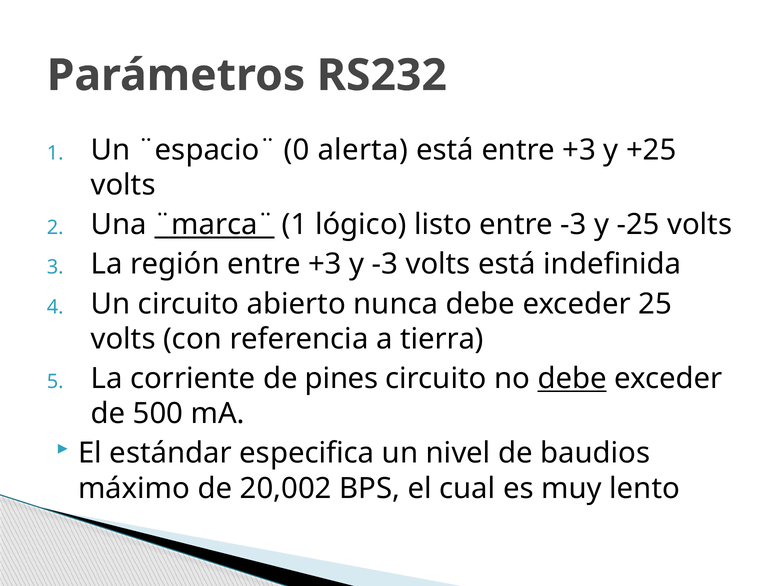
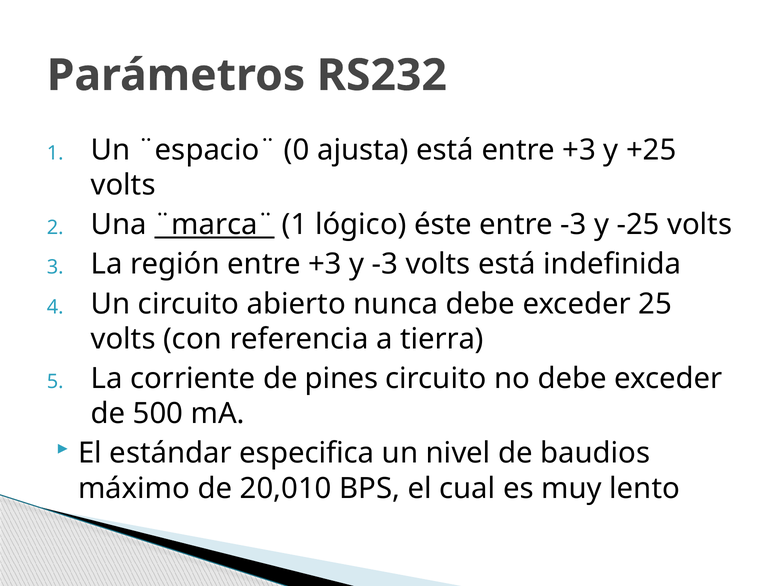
alerta: alerta -> ajusta
listo: listo -> éste
debe at (572, 379) underline: present -> none
20,002: 20,002 -> 20,010
